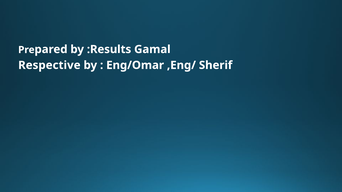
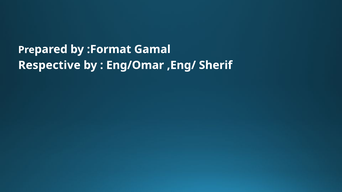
:Results: :Results -> :Format
